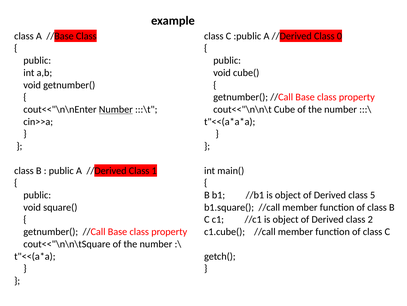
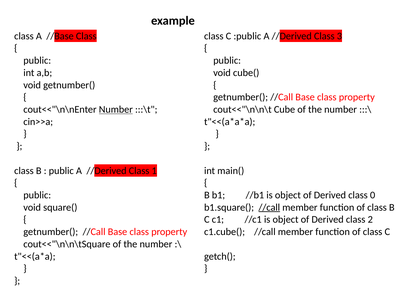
0: 0 -> 3
5: 5 -> 0
//call at (269, 207) underline: none -> present
